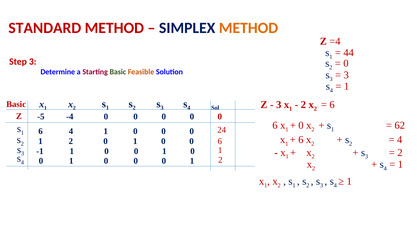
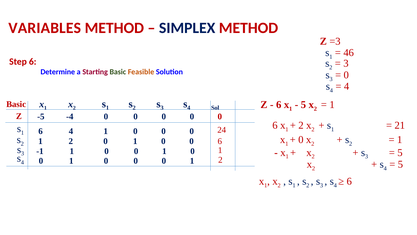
STANDARD: STANDARD -> VARIABLES
METHOD at (248, 28) colour: orange -> red
=4: =4 -> =3
44: 44 -> 46
Step 3: 3 -> 6
0 at (346, 63): 0 -> 3
3 at (346, 75): 3 -> 0
1 at (347, 86): 1 -> 4
3 at (279, 104): 3 -> 6
2 at (303, 104): 2 -> 5
6 at (332, 104): 6 -> 1
0 at (301, 125): 0 -> 2
62: 62 -> 21
6 at (301, 139): 6 -> 0
4 at (400, 139): 4 -> 1
2 at (400, 152): 2 -> 5
1 at (400, 164): 1 -> 5
1 at (349, 181): 1 -> 6
